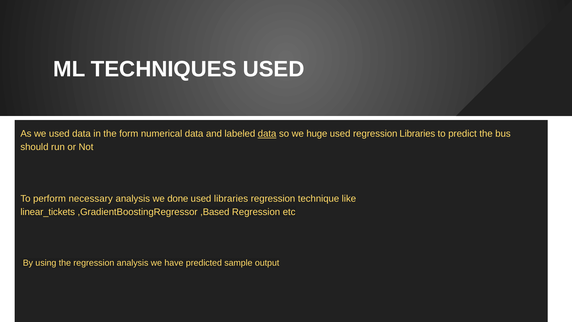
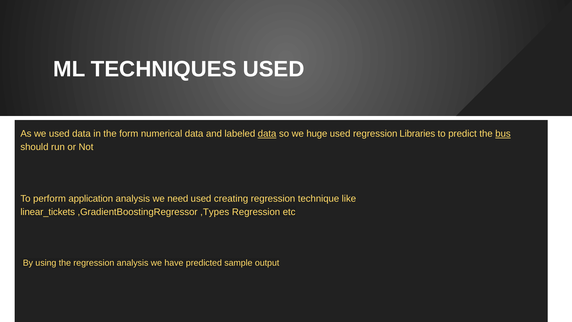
bus underline: none -> present
necessary: necessary -> application
done: done -> need
used libraries: libraries -> creating
,Based: ,Based -> ,Types
